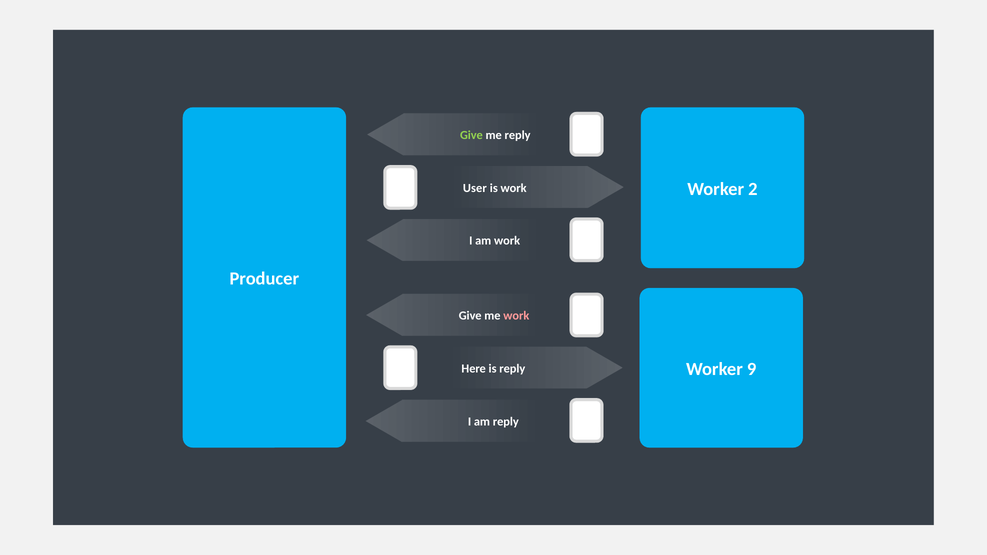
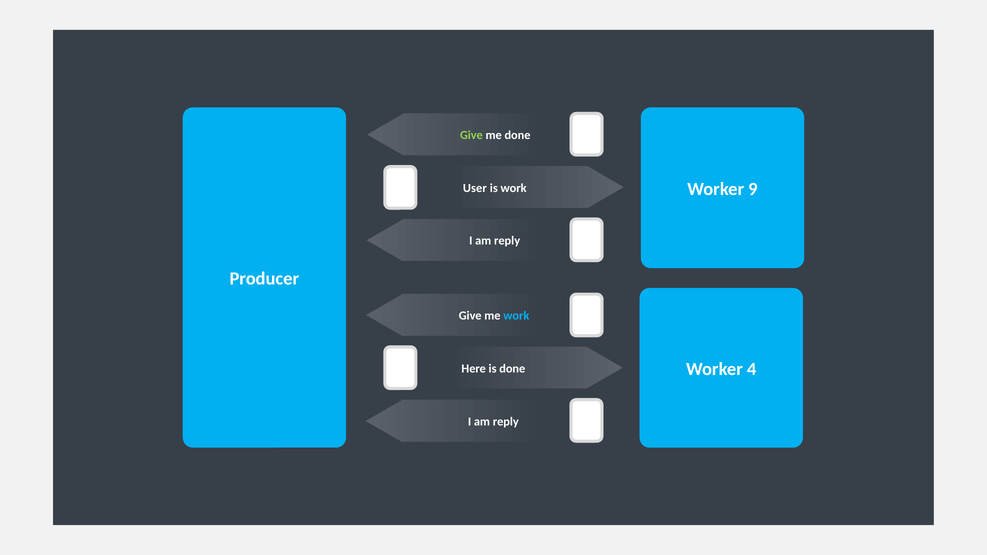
me reply: reply -> done
2: 2 -> 9
work at (507, 241): work -> reply
work at (516, 316) colour: pink -> light blue
9: 9 -> 4
is reply: reply -> done
